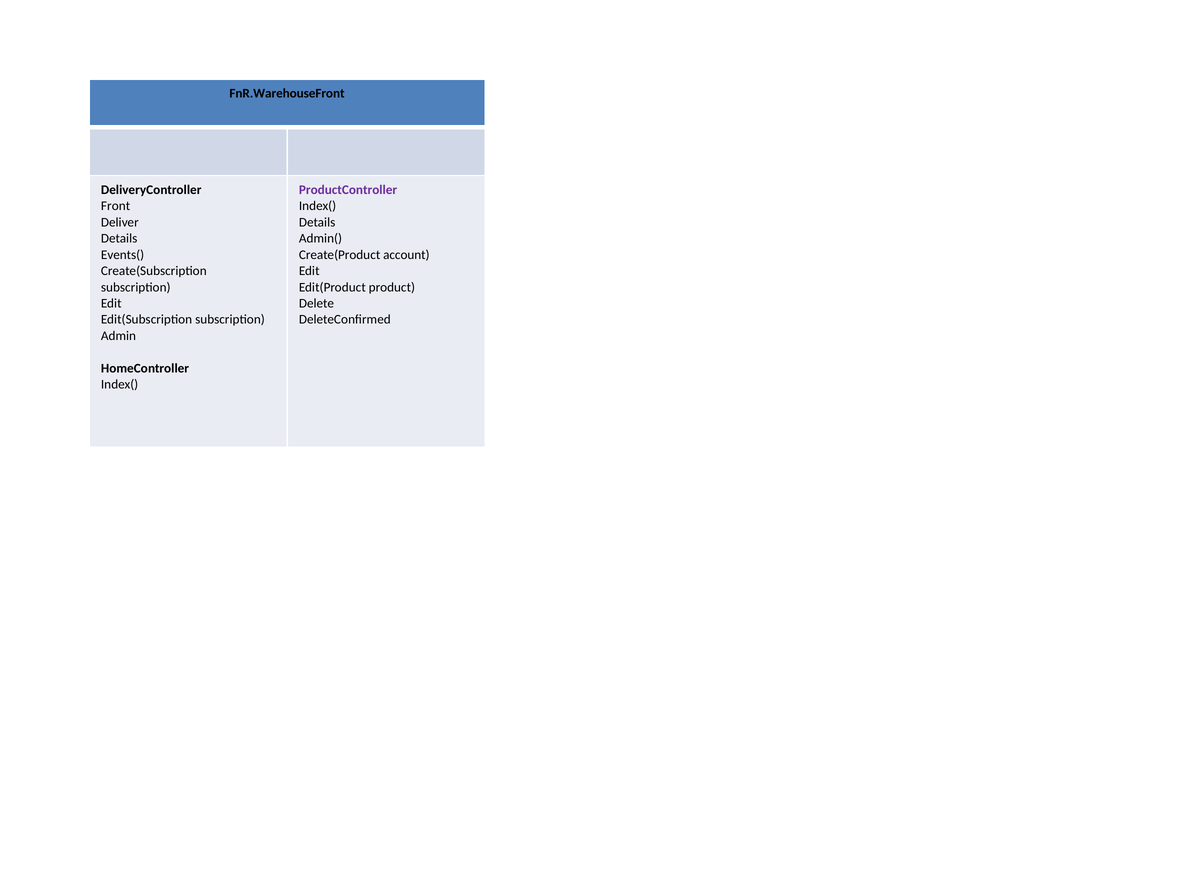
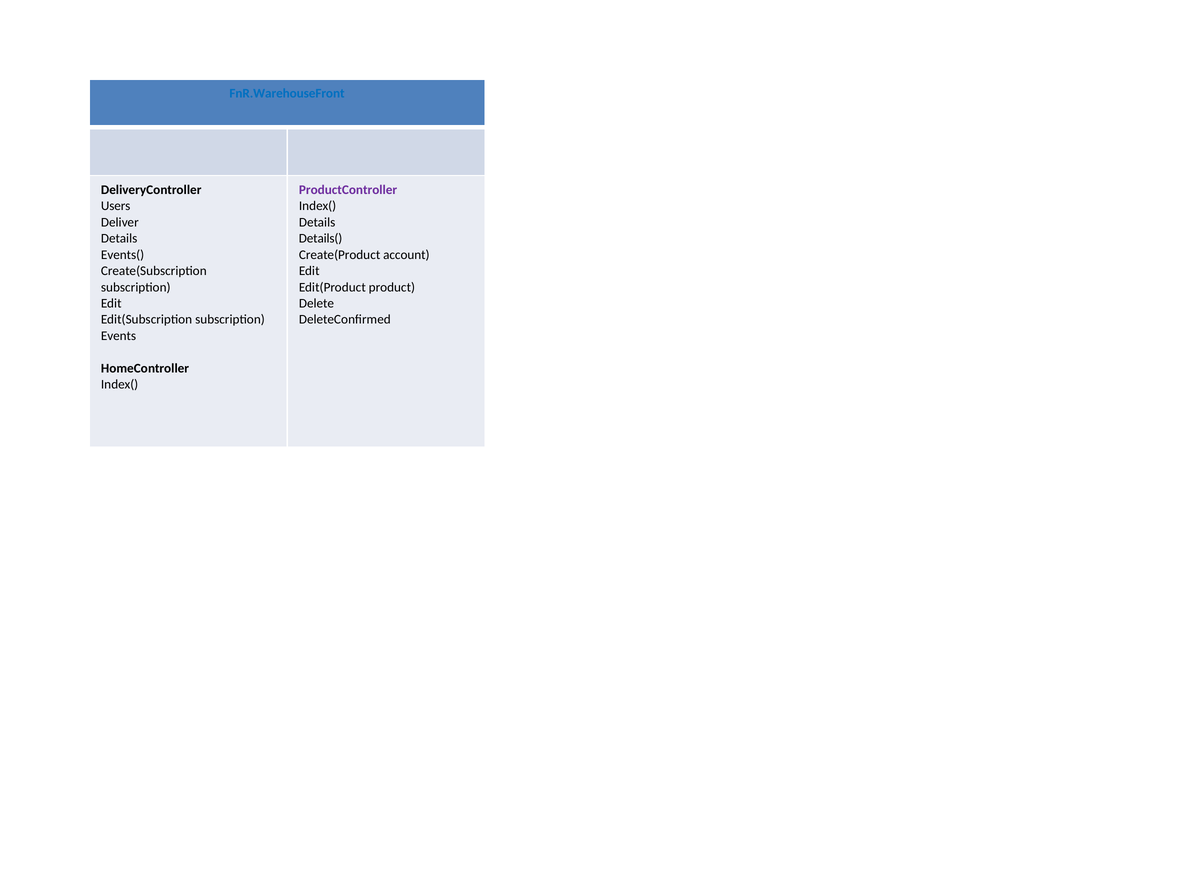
FnR.WarehouseFront colour: black -> blue
Front: Front -> Users
Admin(: Admin( -> Details(
Admin: Admin -> Events
